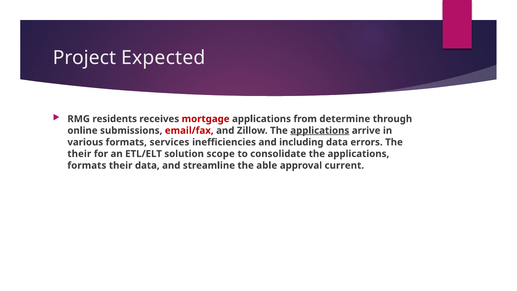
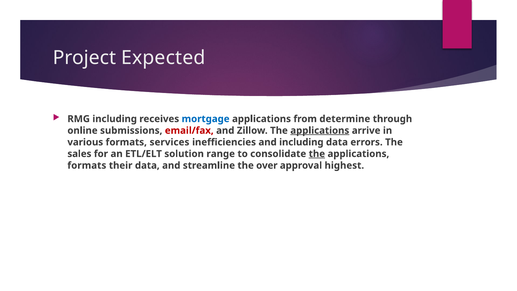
RMG residents: residents -> including
mortgage colour: red -> blue
their at (79, 154): their -> sales
scope: scope -> range
the at (317, 154) underline: none -> present
able: able -> over
current: current -> highest
